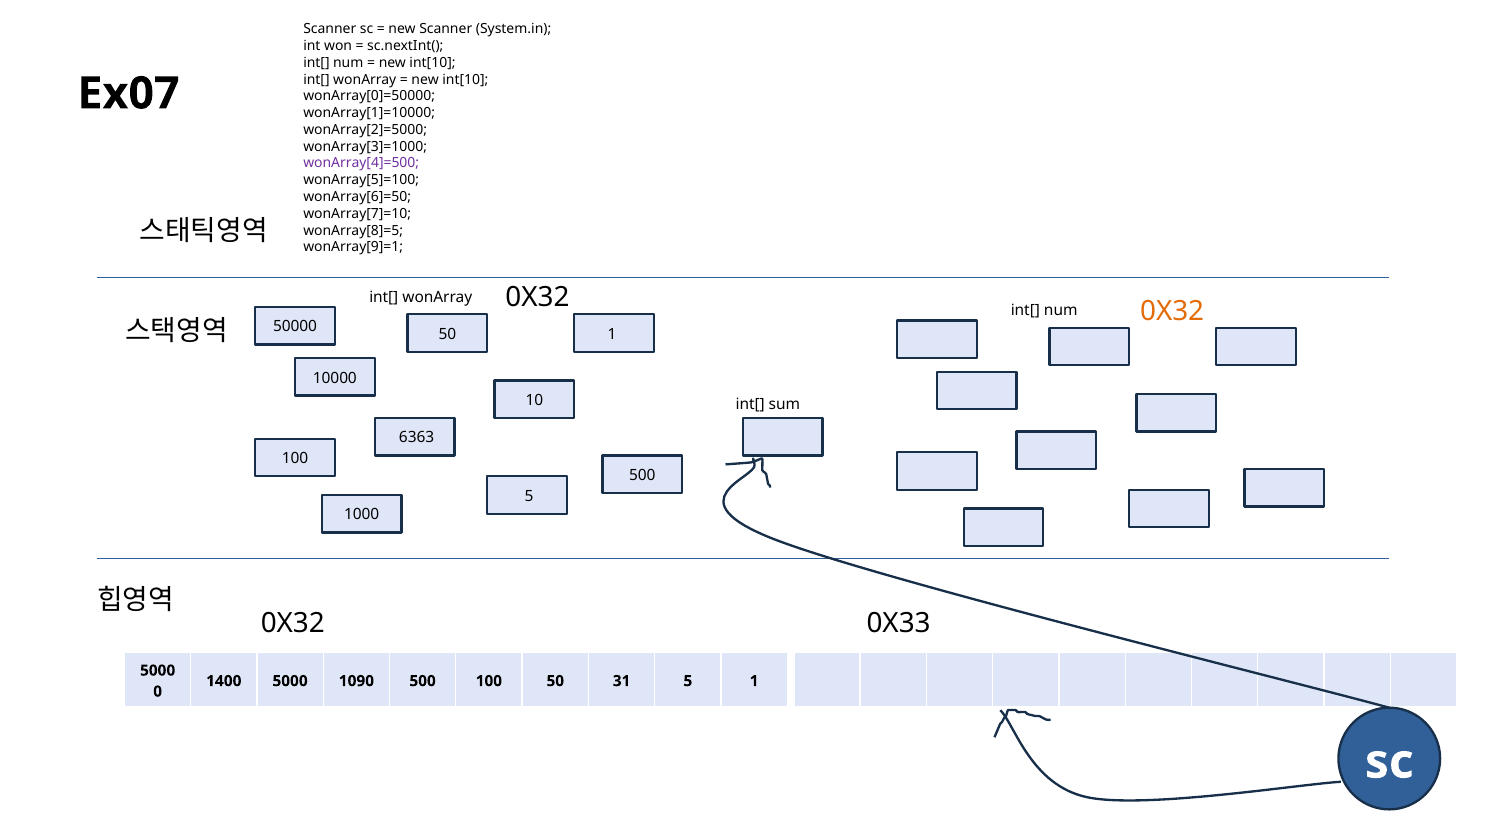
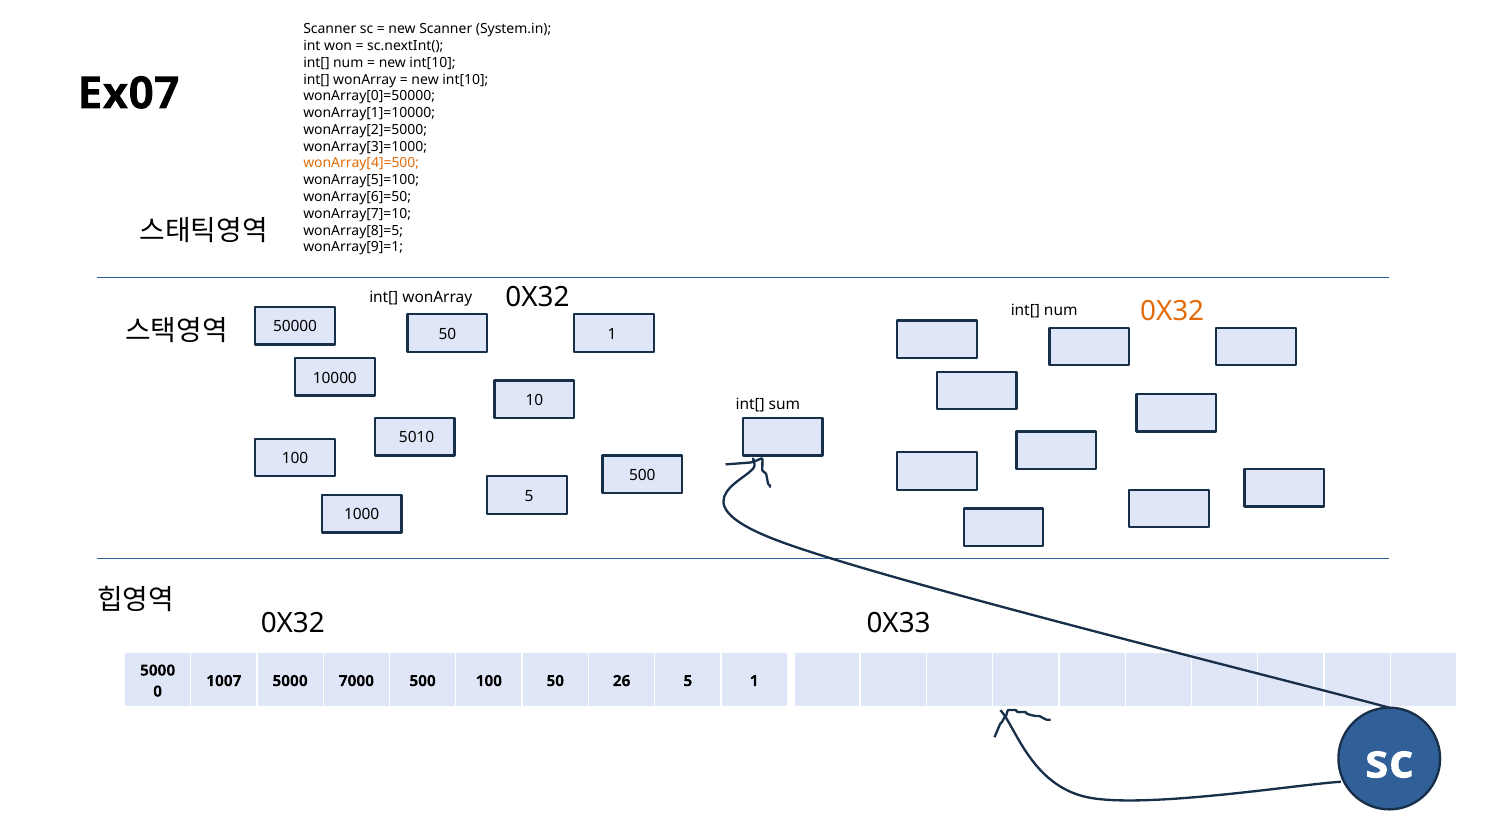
wonArray[4]=500 colour: purple -> orange
6363: 6363 -> 5010
1400: 1400 -> 1007
1090: 1090 -> 7000
31: 31 -> 26
